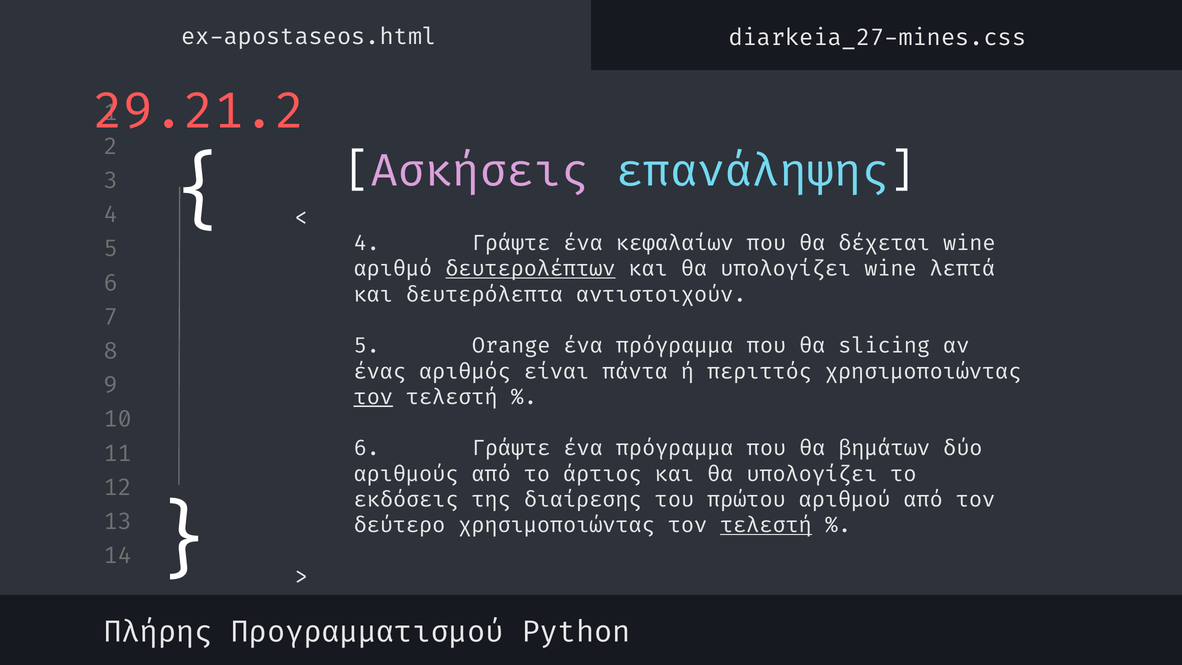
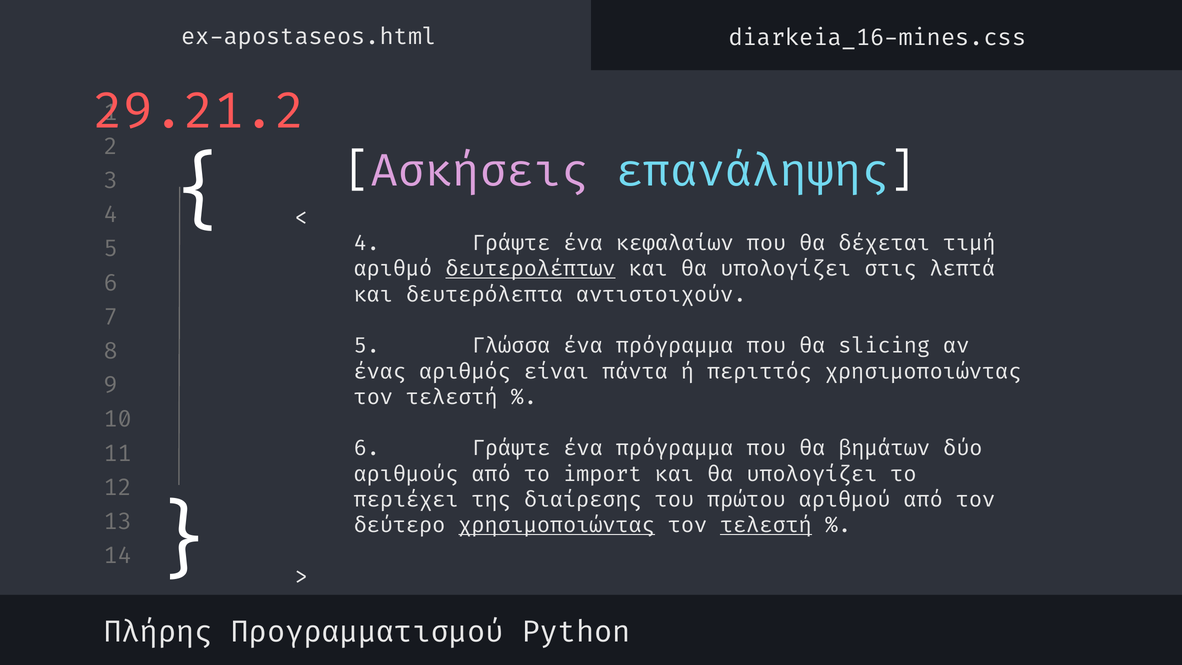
diarkeia_27-mines.css: diarkeia_27-mines.css -> diarkeia_16-mines.css
δέχεται wine: wine -> τιμή
υπολογίζει wine: wine -> στις
Orange: Orange -> Γλώσσα
τον at (373, 397) underline: present -> none
άρτιος: άρτιος -> import
εκδόσεις: εκδόσεις -> περιέχει
χρησιμοποιώντας at (557, 525) underline: none -> present
